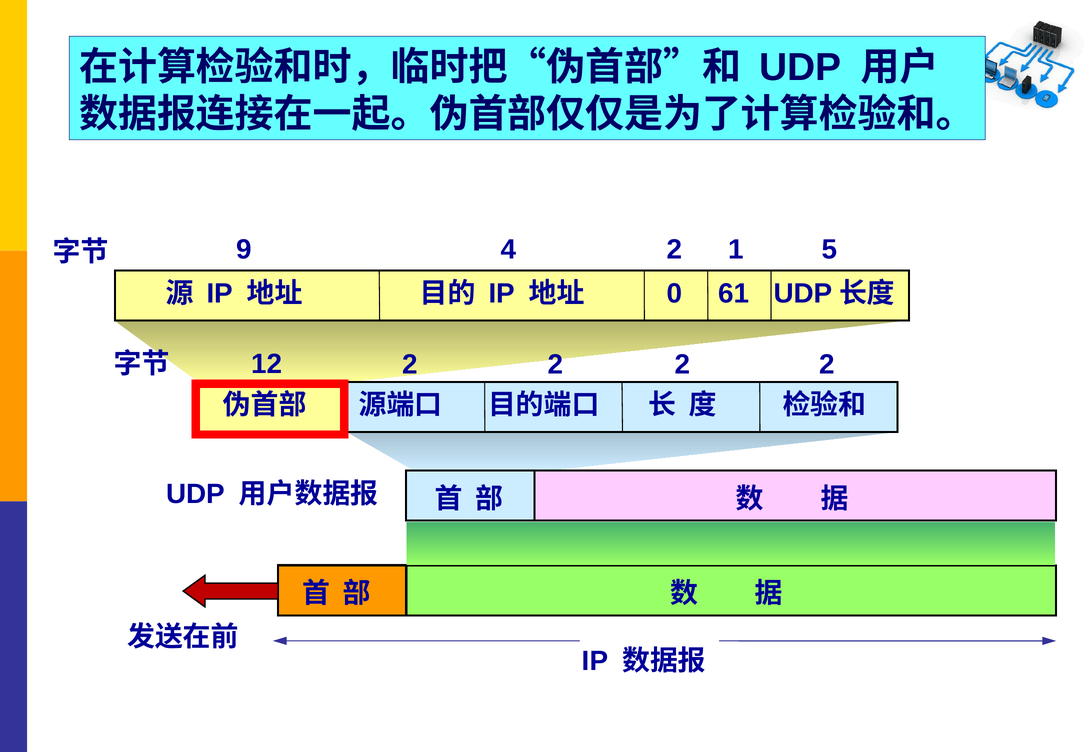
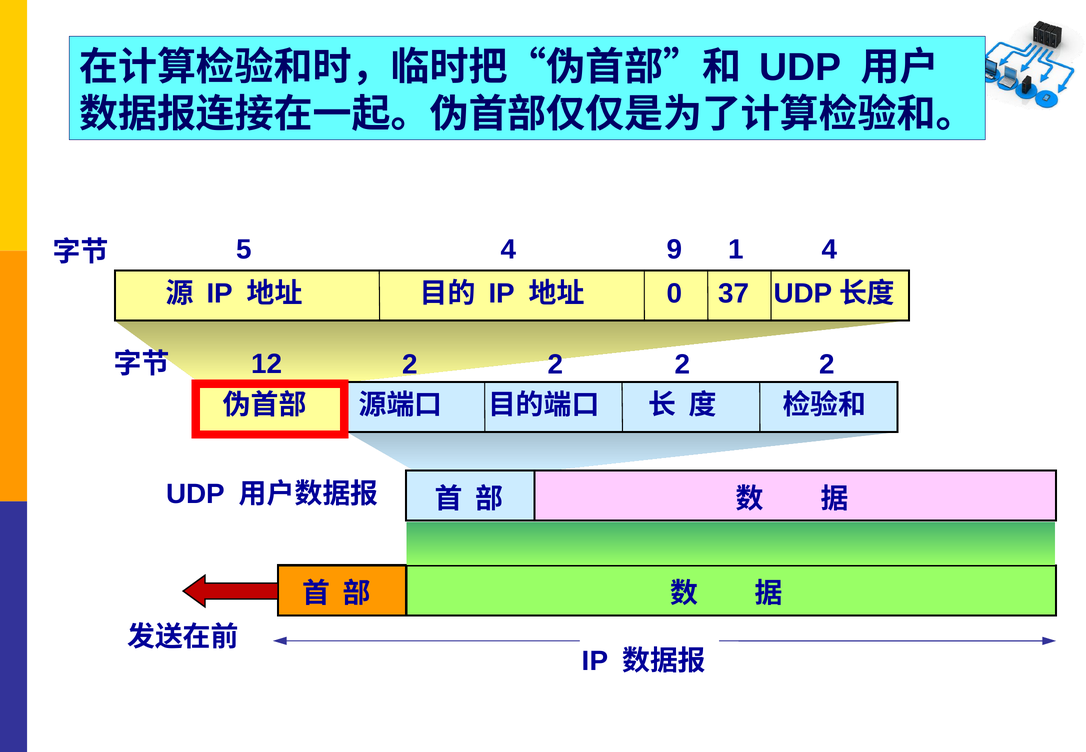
9: 9 -> 5
4 2: 2 -> 9
1 5: 5 -> 4
61: 61 -> 37
